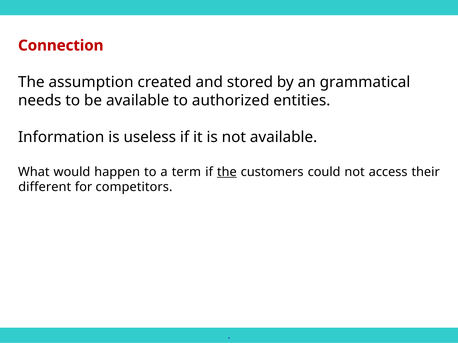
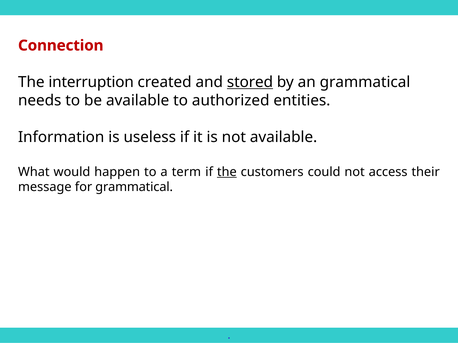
assumption: assumption -> interruption
stored underline: none -> present
different: different -> message
for competitors: competitors -> grammatical
